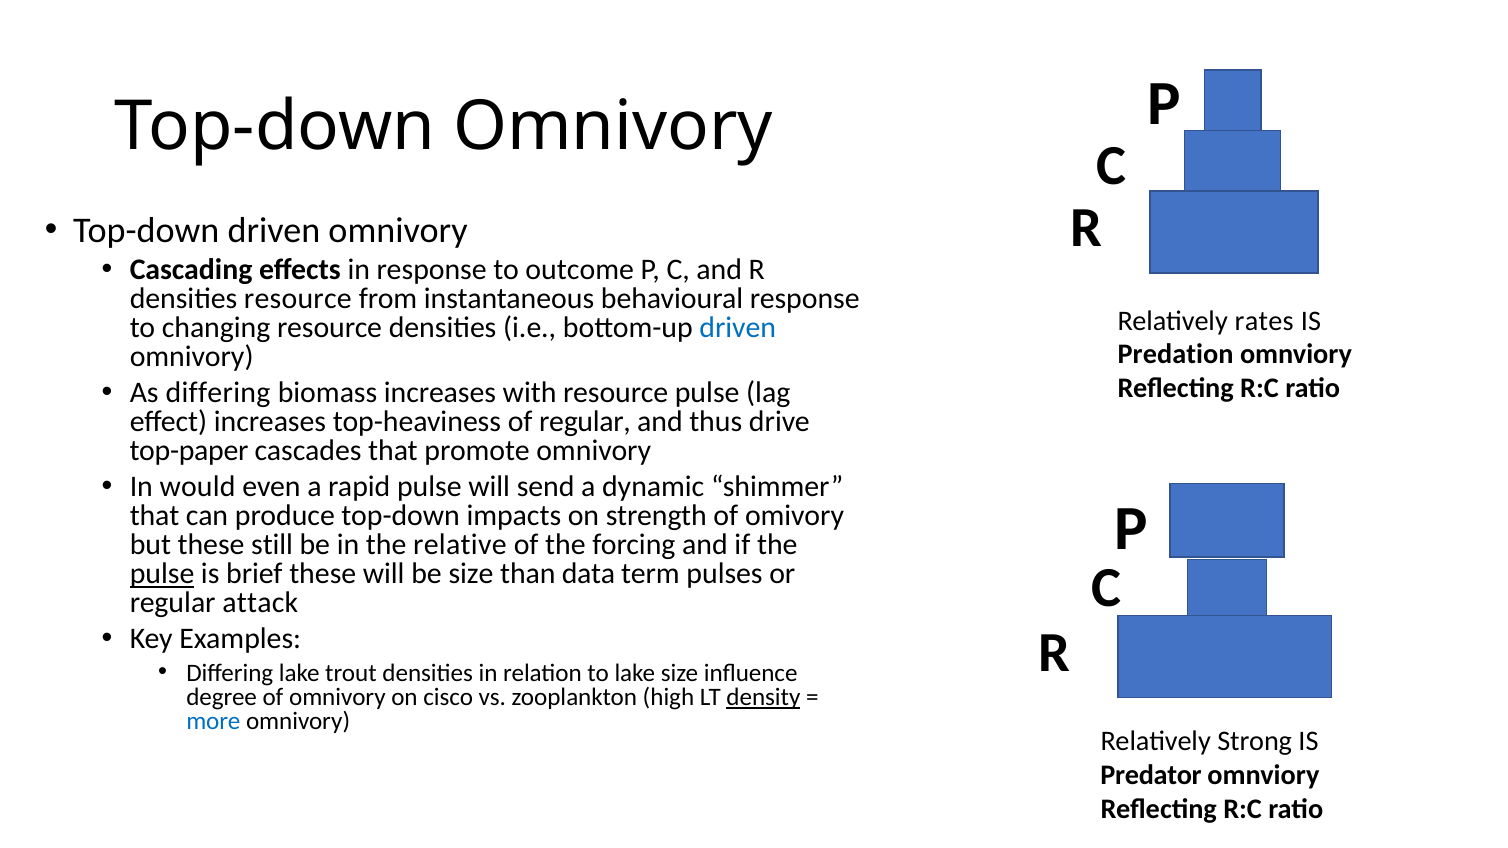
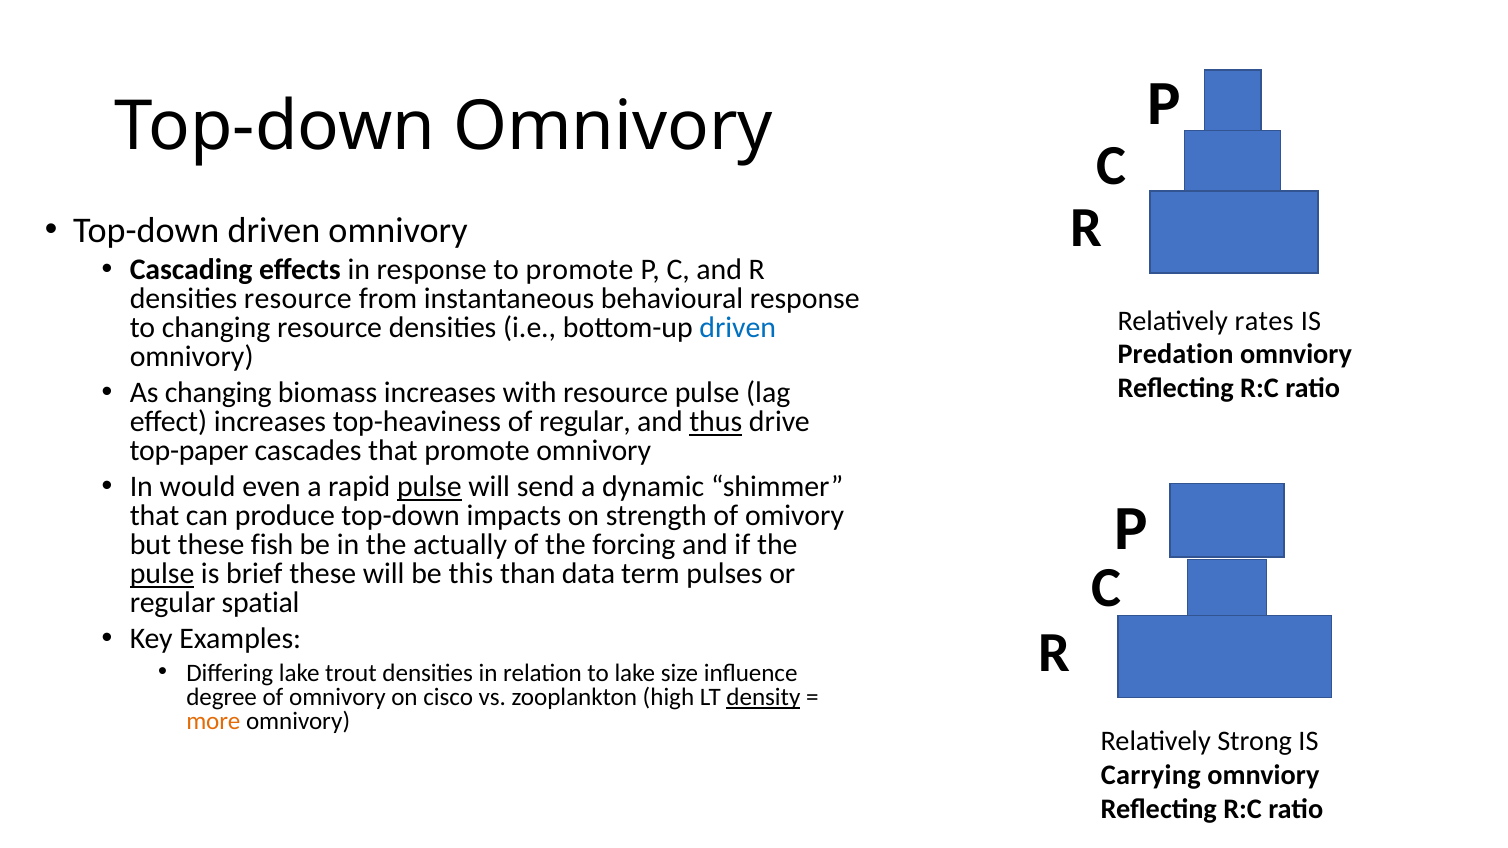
to outcome: outcome -> promote
As differing: differing -> changing
thus underline: none -> present
pulse at (429, 487) underline: none -> present
still: still -> fish
relative: relative -> actually
be size: size -> this
attack: attack -> spatial
more colour: blue -> orange
Predator: Predator -> Carrying
